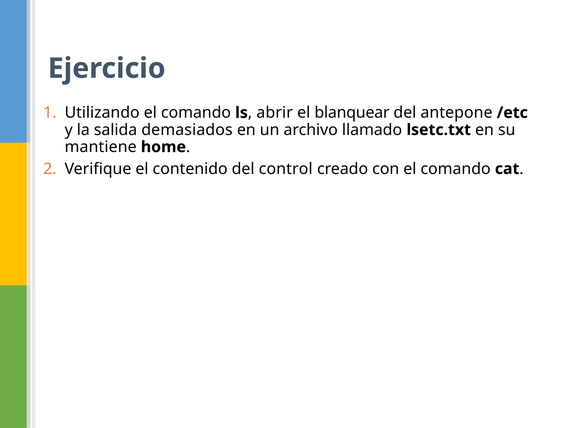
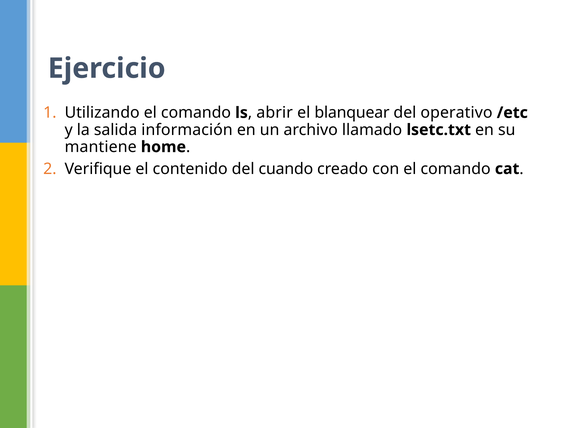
antepone: antepone -> operativo
demasiados: demasiados -> información
control: control -> cuando
